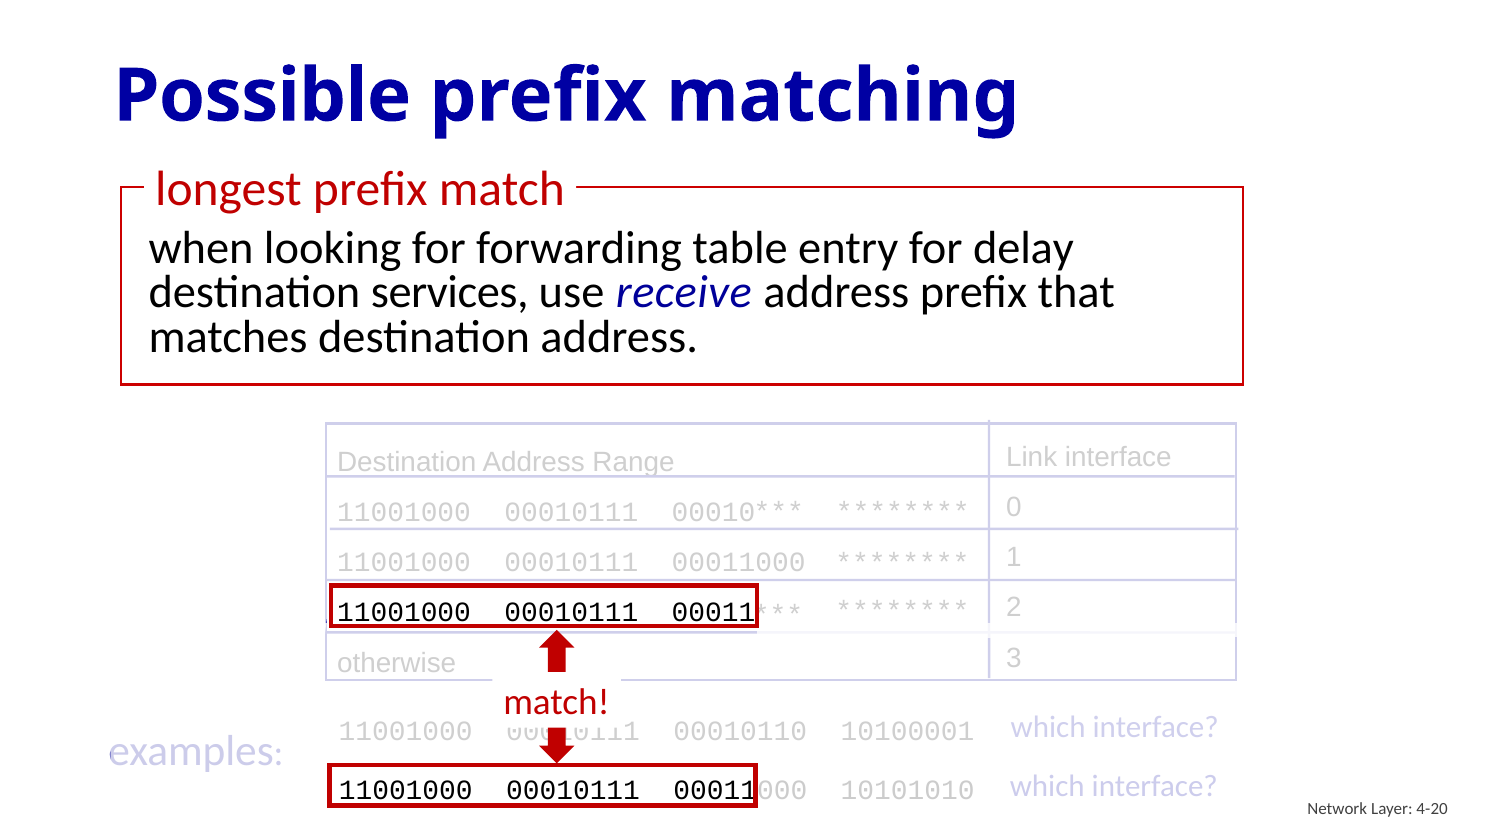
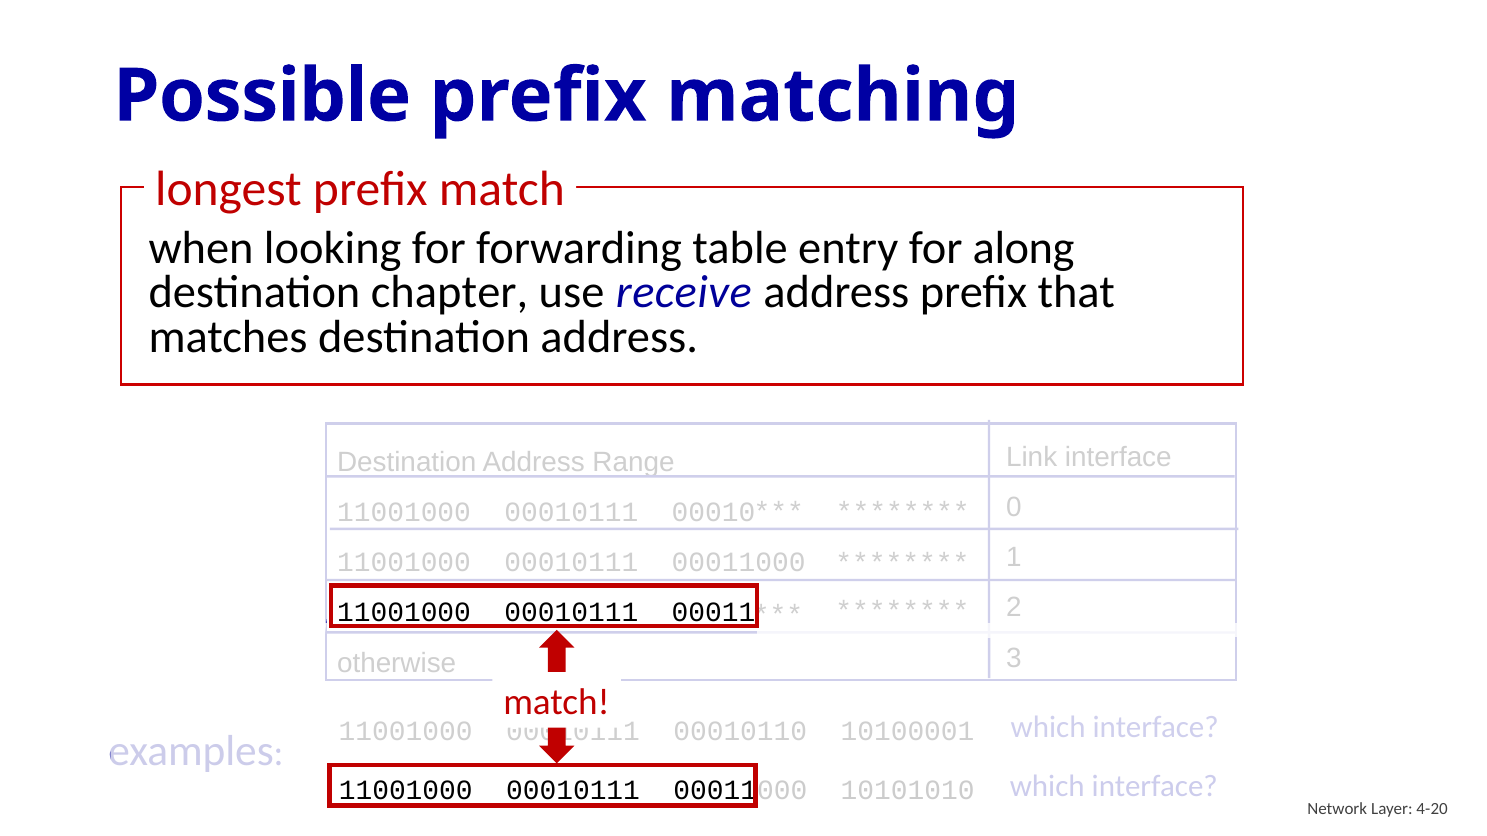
delay: delay -> along
services: services -> chapter
